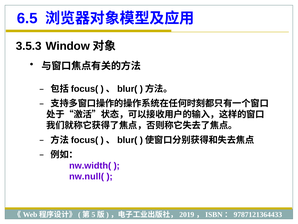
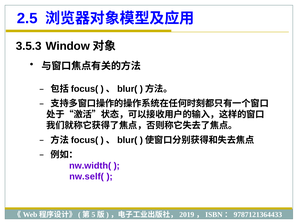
6.5: 6.5 -> 2.5
nw.null(: nw.null( -> nw.self(
